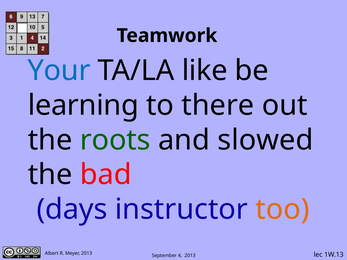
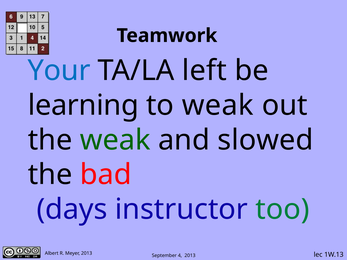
like: like -> left
to there: there -> weak
the roots: roots -> weak
too colour: orange -> green
